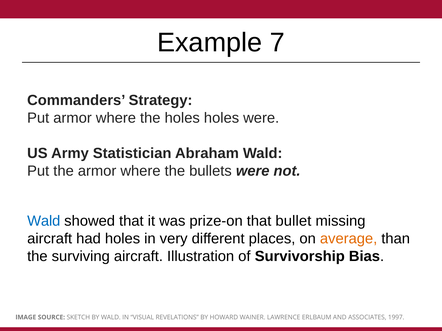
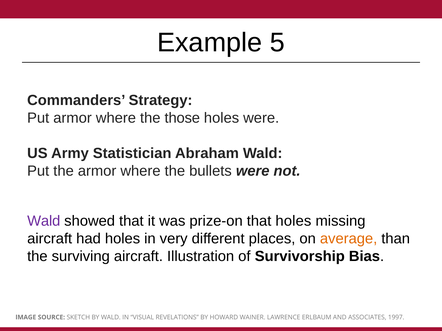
7: 7 -> 5
the holes: holes -> those
Wald at (44, 221) colour: blue -> purple
that bullet: bullet -> holes
